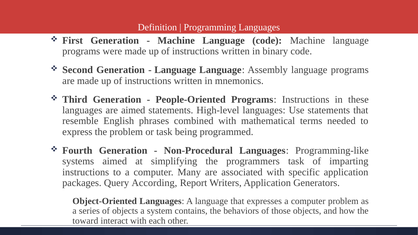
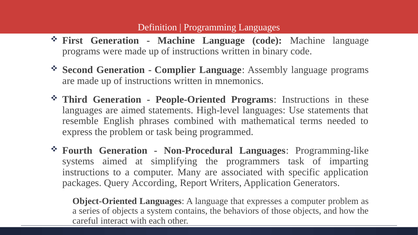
Language at (175, 70): Language -> Complier
toward: toward -> careful
